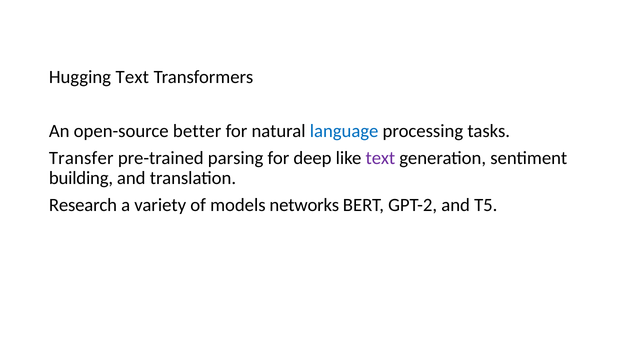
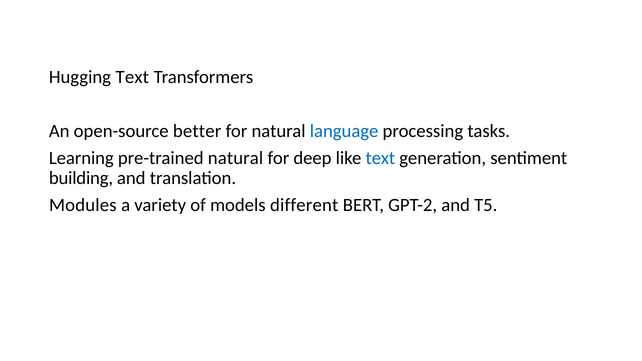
Transfer: Transfer -> Learning
pre-trained parsing: parsing -> natural
text at (380, 158) colour: purple -> blue
Research: Research -> Modules
networks: networks -> different
